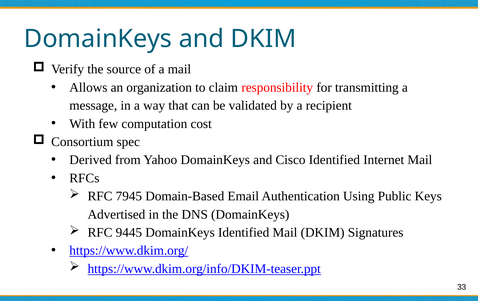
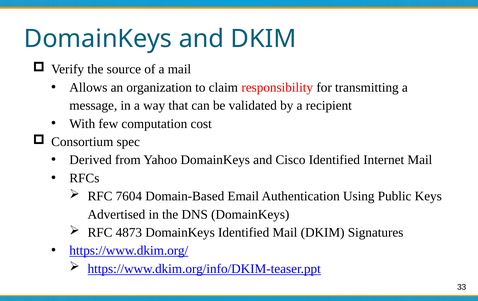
7945: 7945 -> 7604
9445: 9445 -> 4873
